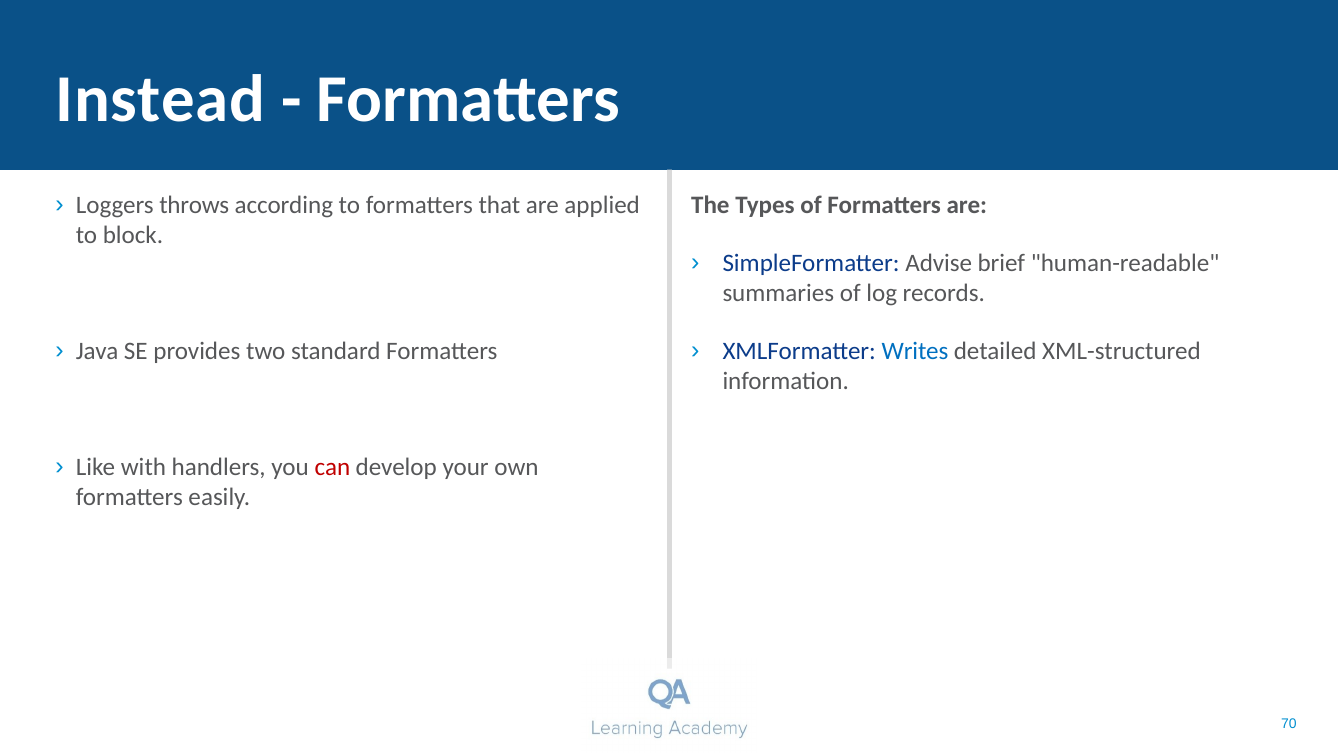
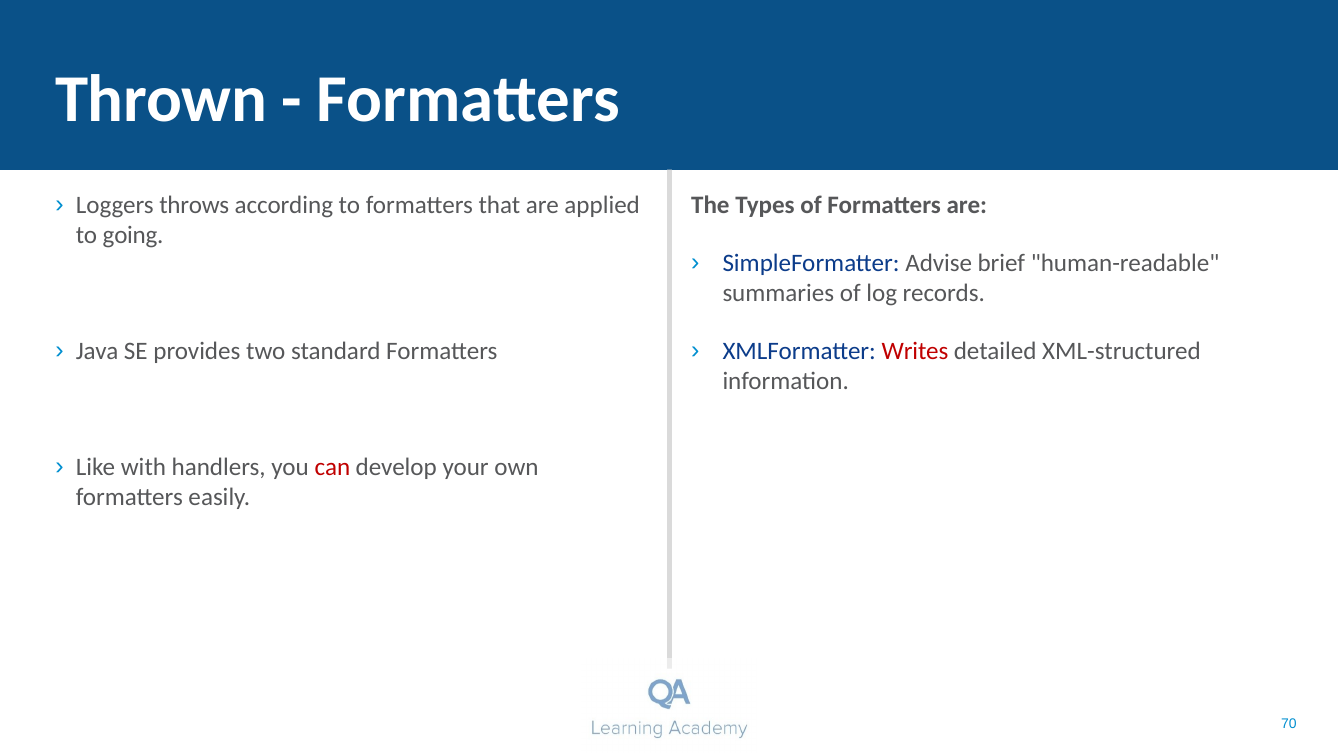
Instead: Instead -> Thrown
block: block -> going
Writes colour: blue -> red
